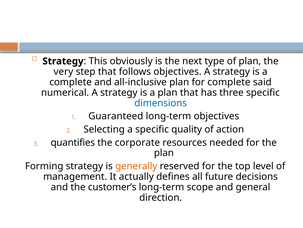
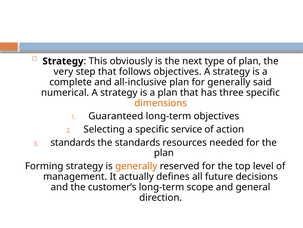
for complete: complete -> generally
dimensions colour: blue -> orange
quality: quality -> service
quantifies at (73, 142): quantifies -> standards
the corporate: corporate -> standards
